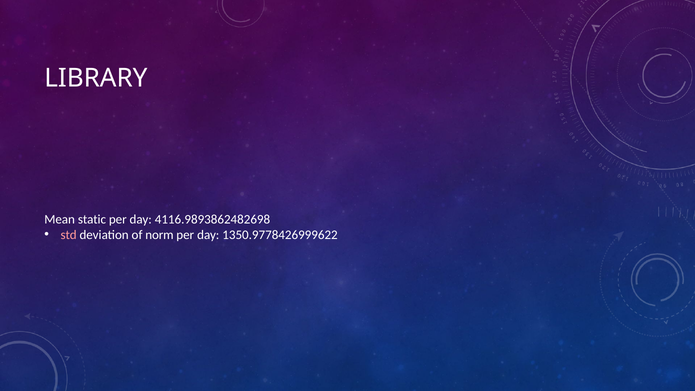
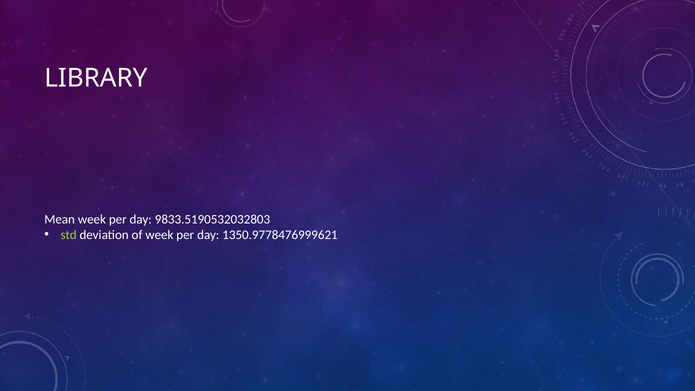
Mean static: static -> week
4116.9893862482698: 4116.9893862482698 -> 9833.5190532032803
std colour: pink -> light green
of norm: norm -> week
1350.9778426999622: 1350.9778426999622 -> 1350.9778476999621
